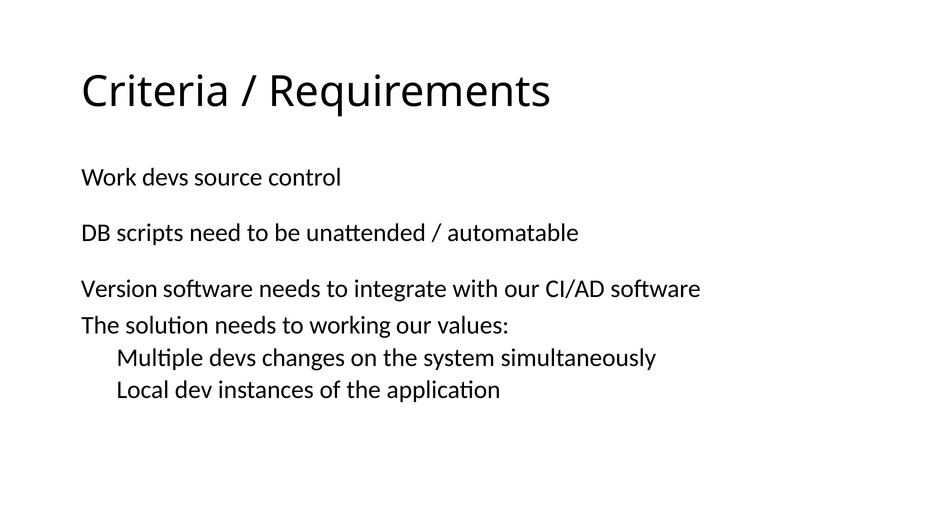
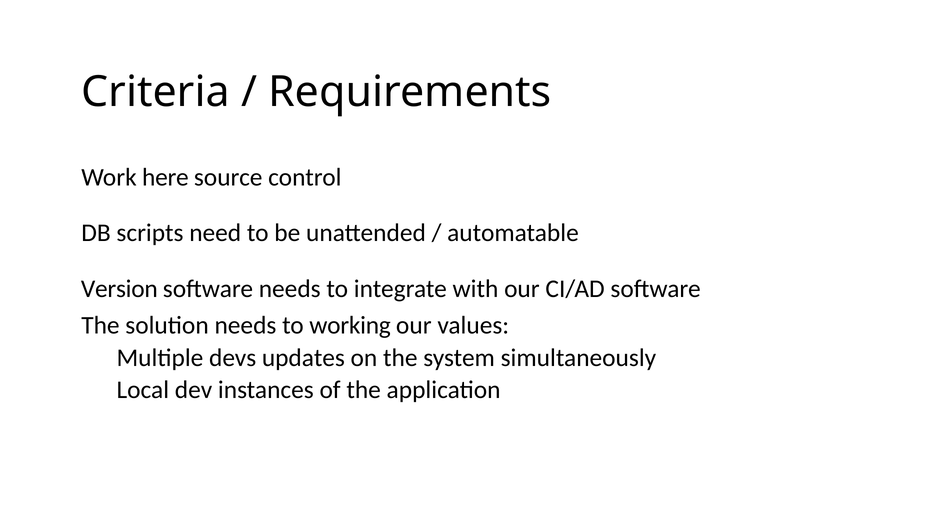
Work devs: devs -> here
changes: changes -> updates
